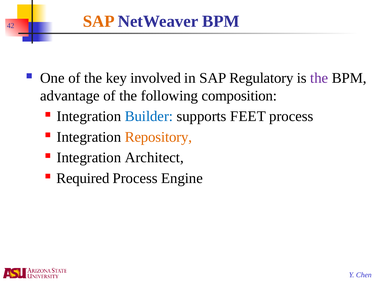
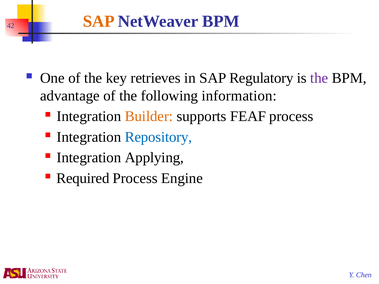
involved: involved -> retrieves
composition: composition -> information
Builder colour: blue -> orange
FEET: FEET -> FEAF
Repository colour: orange -> blue
Architect: Architect -> Applying
